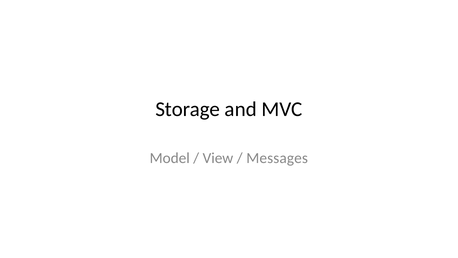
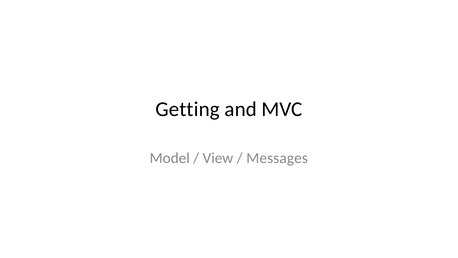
Storage: Storage -> Getting
